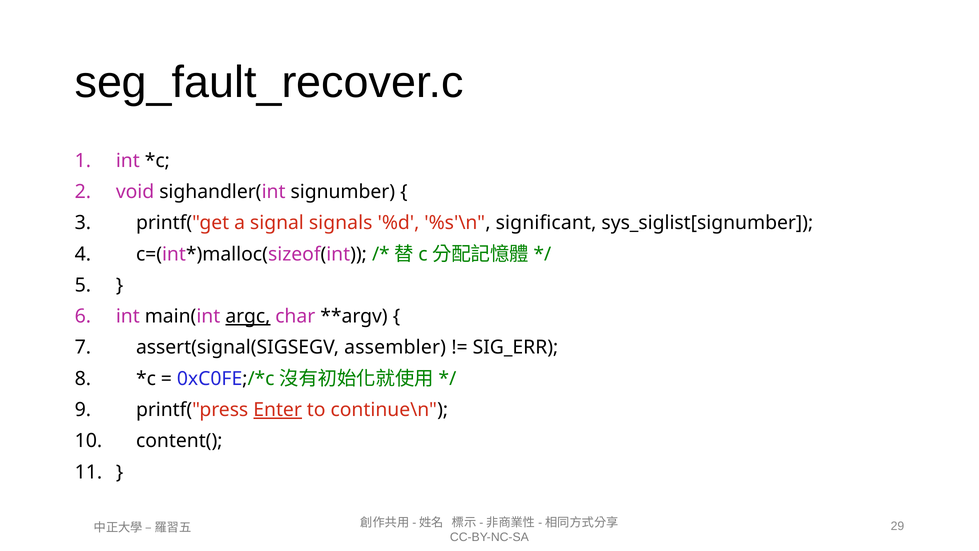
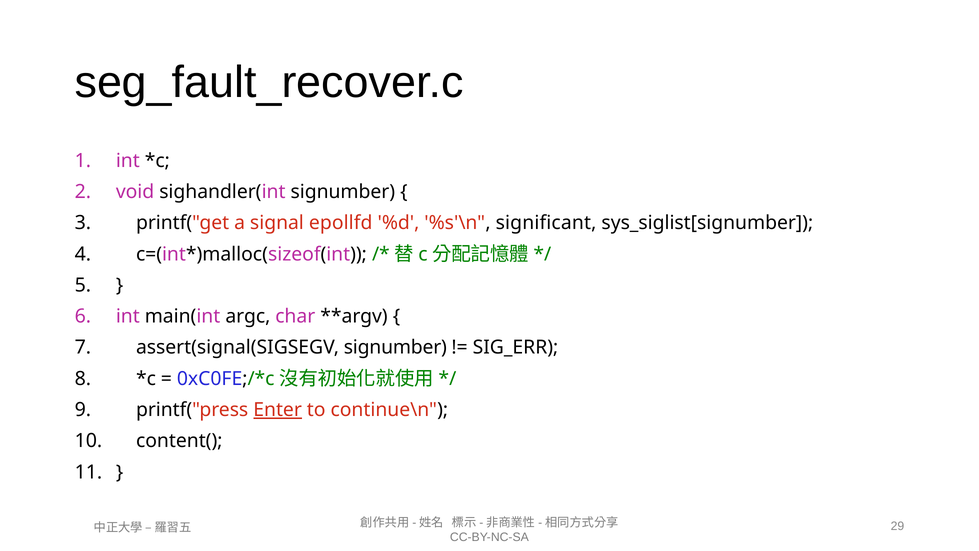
signals: signals -> epollfd
argc underline: present -> none
assert(signal(SIGSEGV assembler: assembler -> signumber
